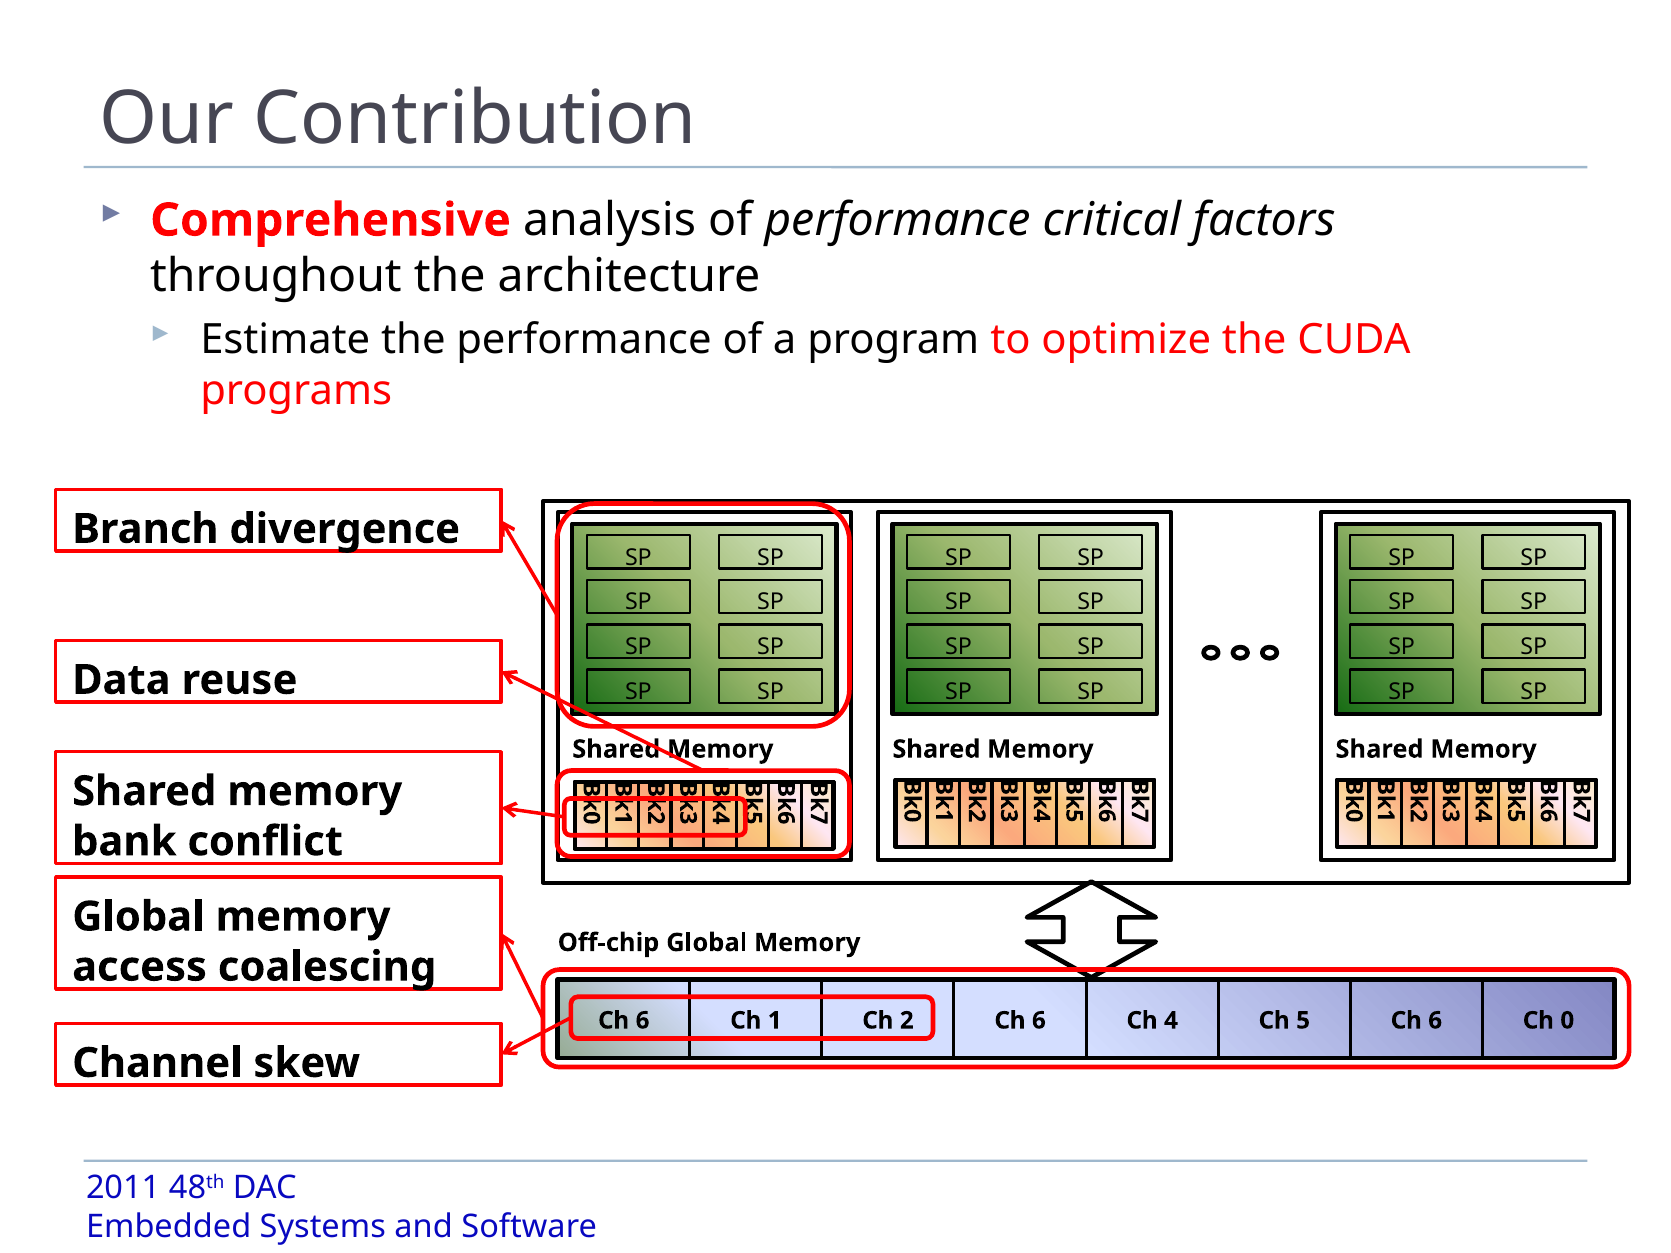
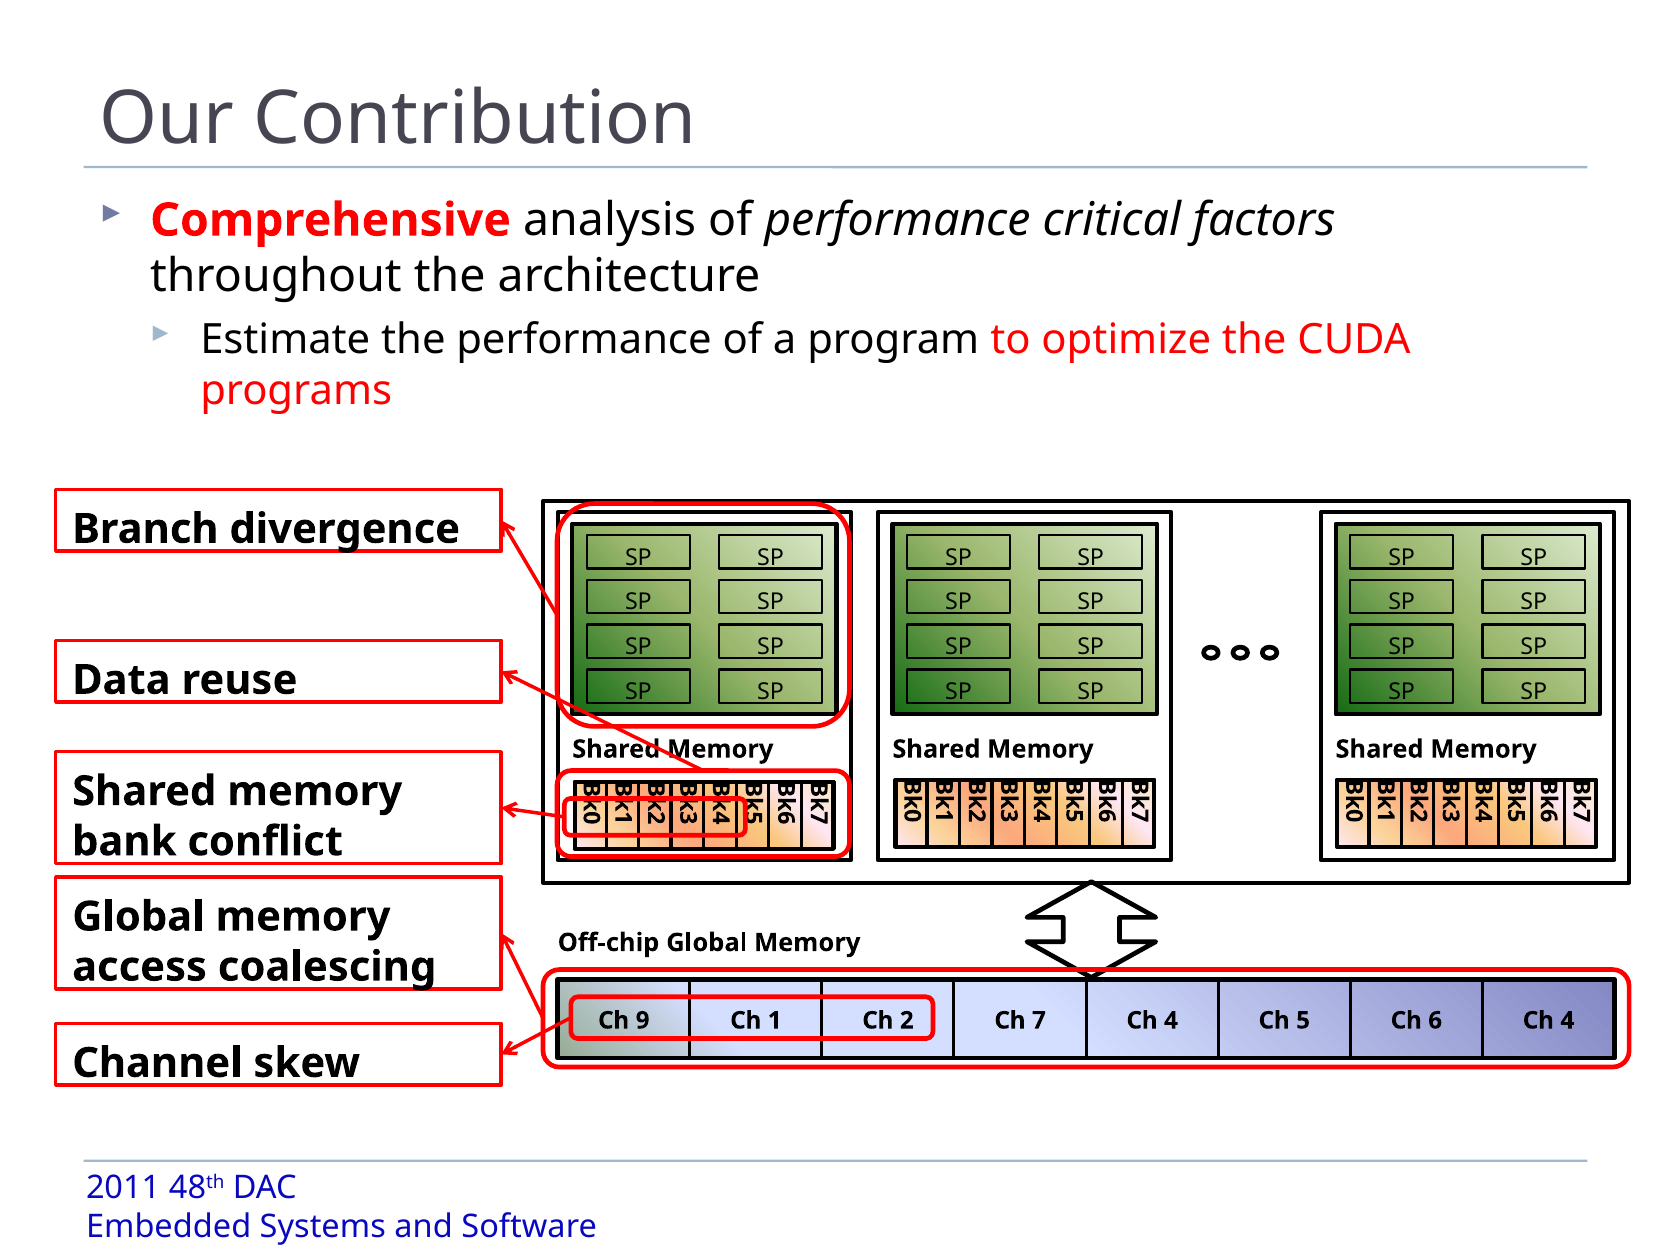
6 at (643, 1021): 6 -> 9
2 Ch 6: 6 -> 7
6 Ch 0: 0 -> 4
